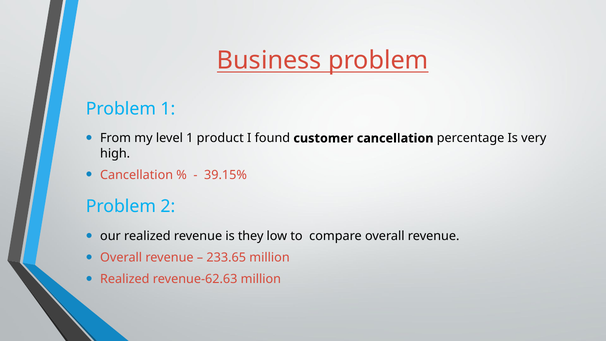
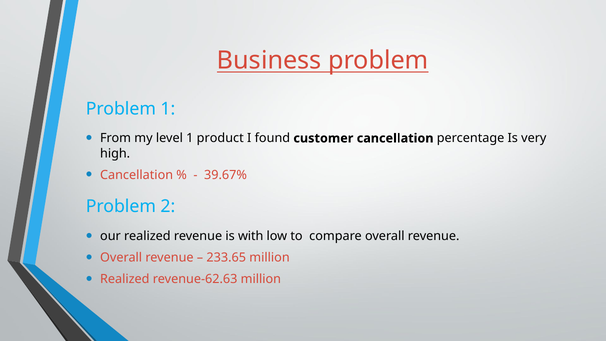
39.15%: 39.15% -> 39.67%
they: they -> with
